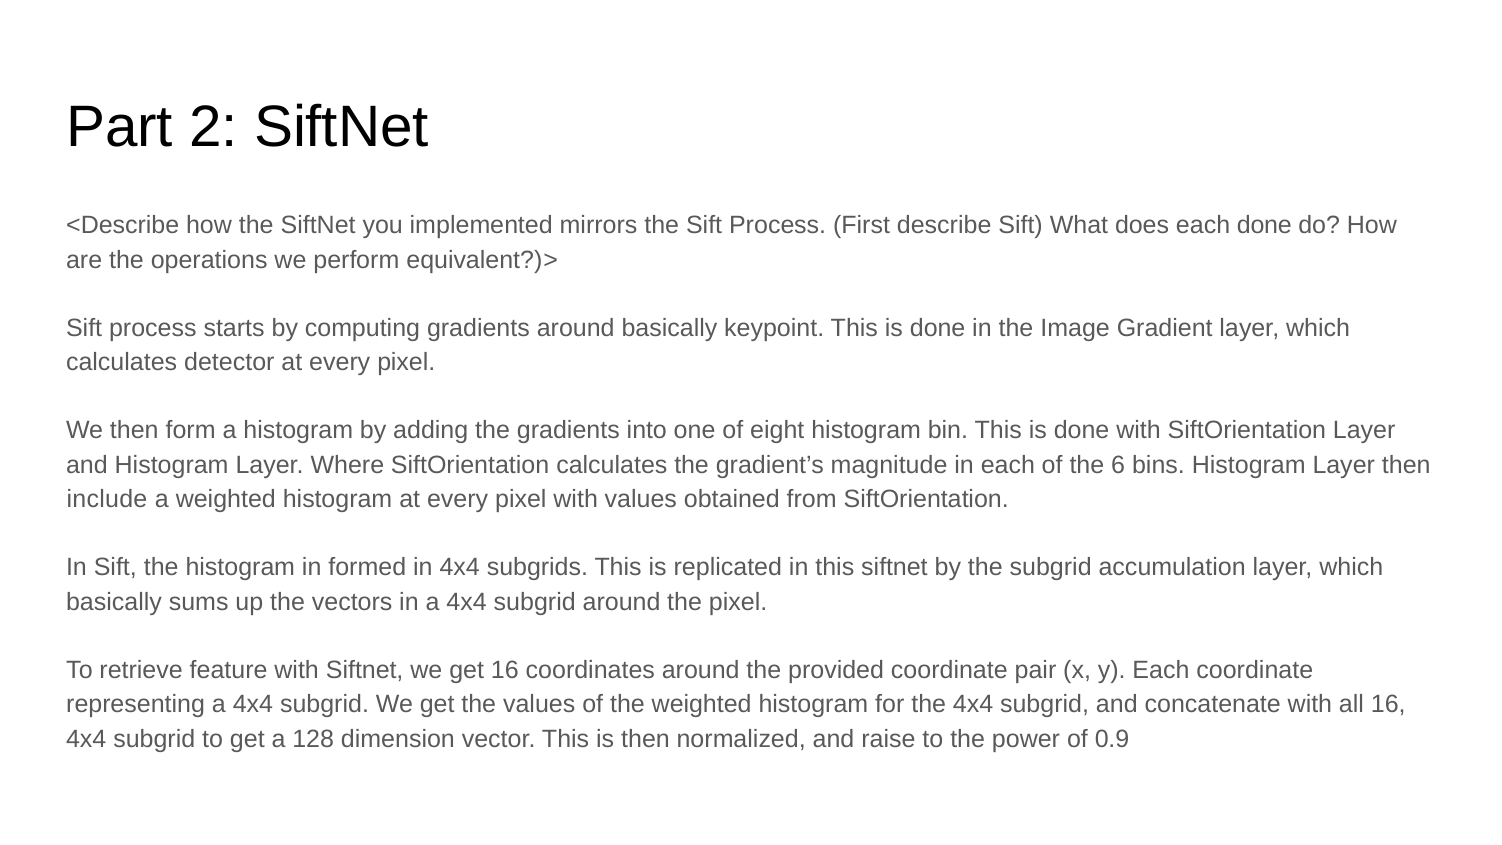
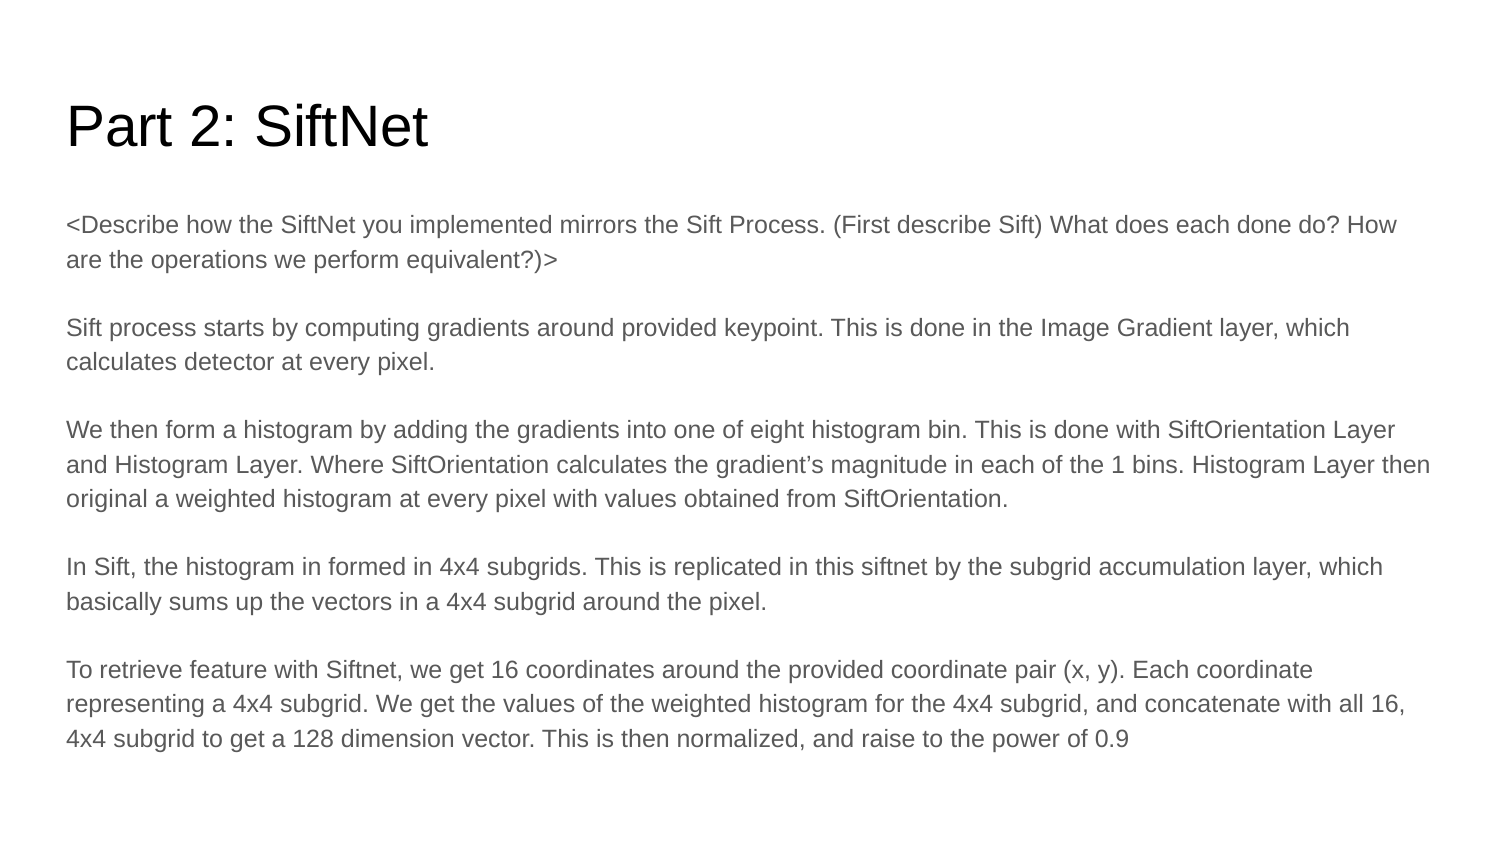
around basically: basically -> provided
6: 6 -> 1
include: include -> original
